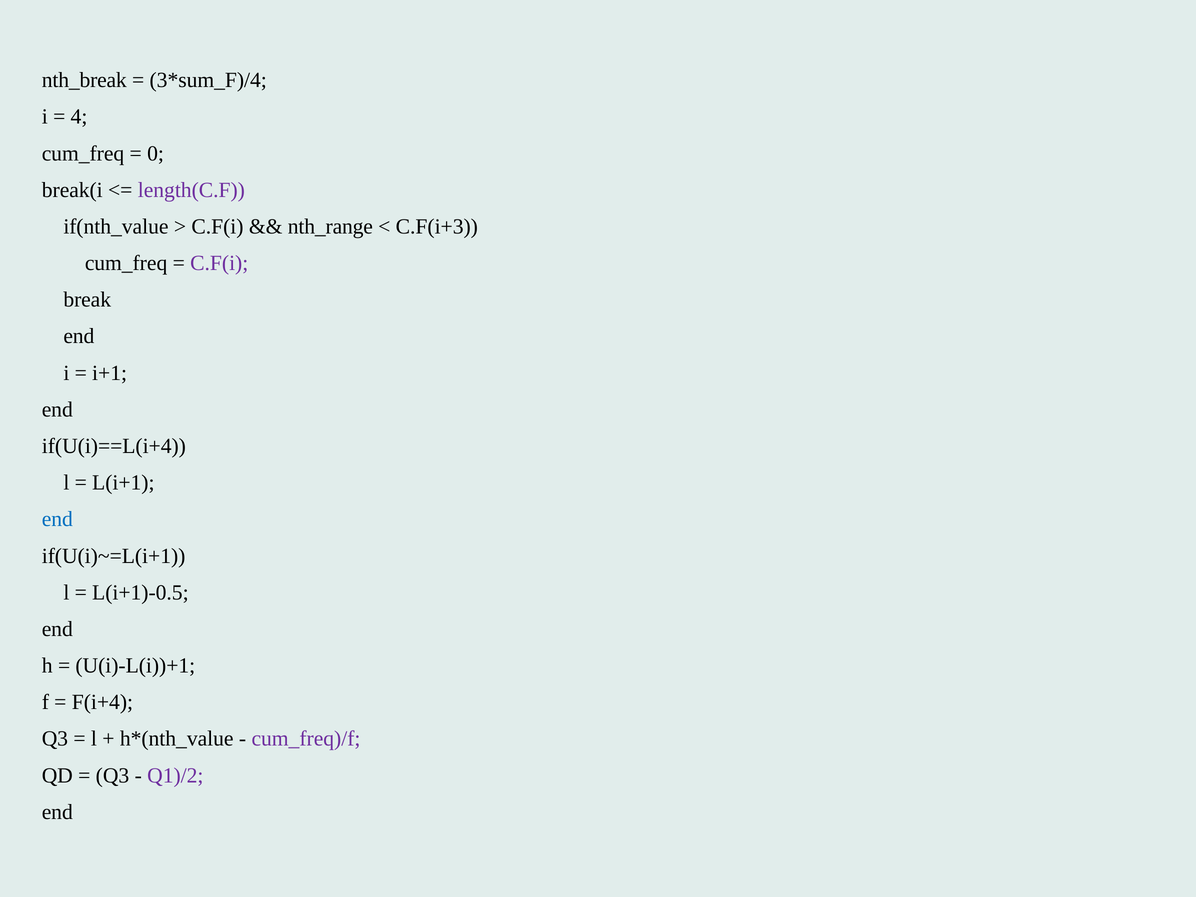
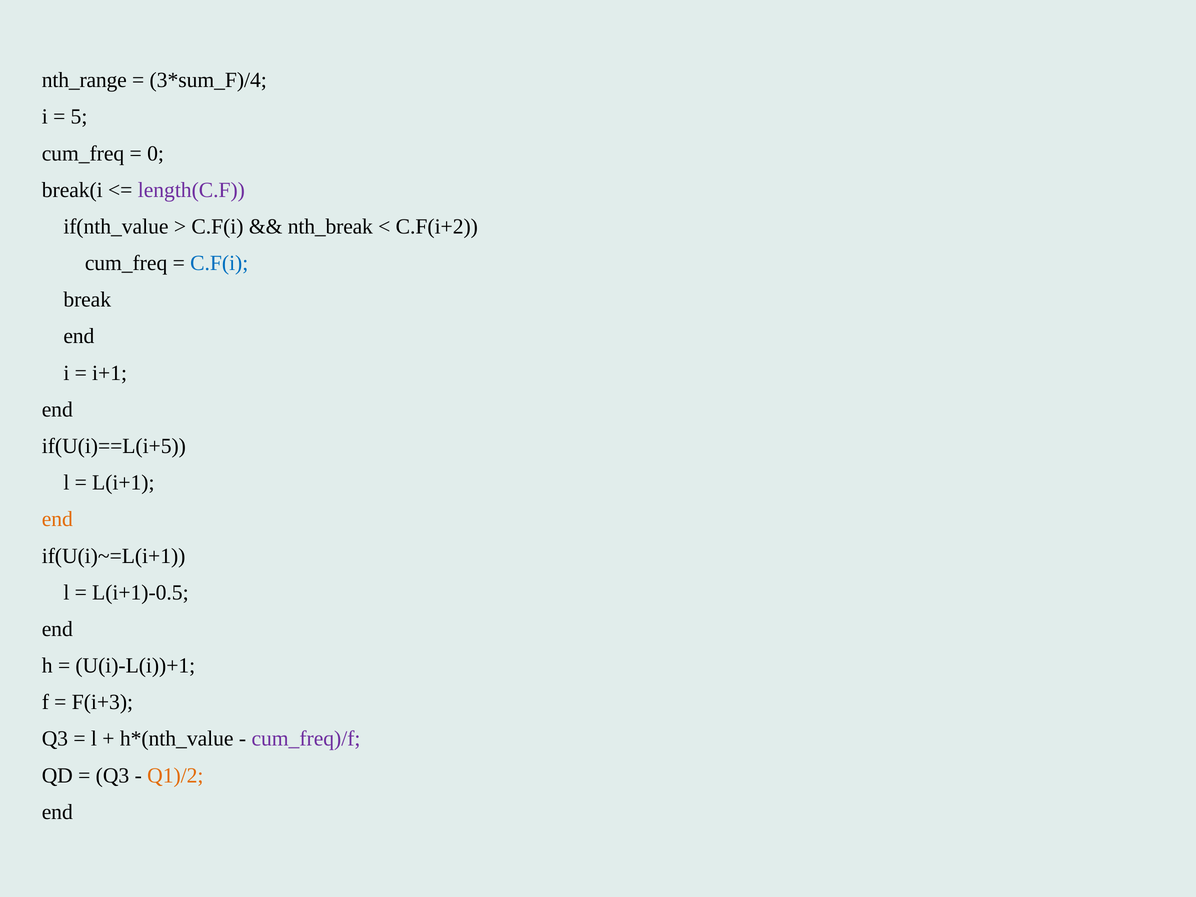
nth_break: nth_break -> nth_range
4: 4 -> 5
nth_range: nth_range -> nth_break
C.F(i+3: C.F(i+3 -> C.F(i+2
C.F(i at (219, 263) colour: purple -> blue
if(U(i)==L(i+4: if(U(i)==L(i+4 -> if(U(i)==L(i+5
end at (57, 519) colour: blue -> orange
F(i+4: F(i+4 -> F(i+3
Q1)/2 colour: purple -> orange
